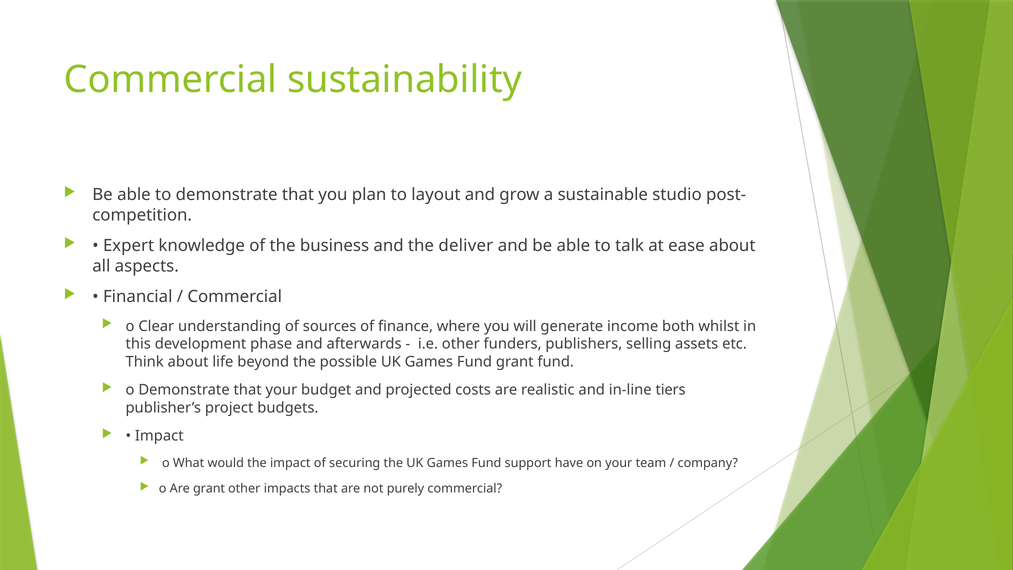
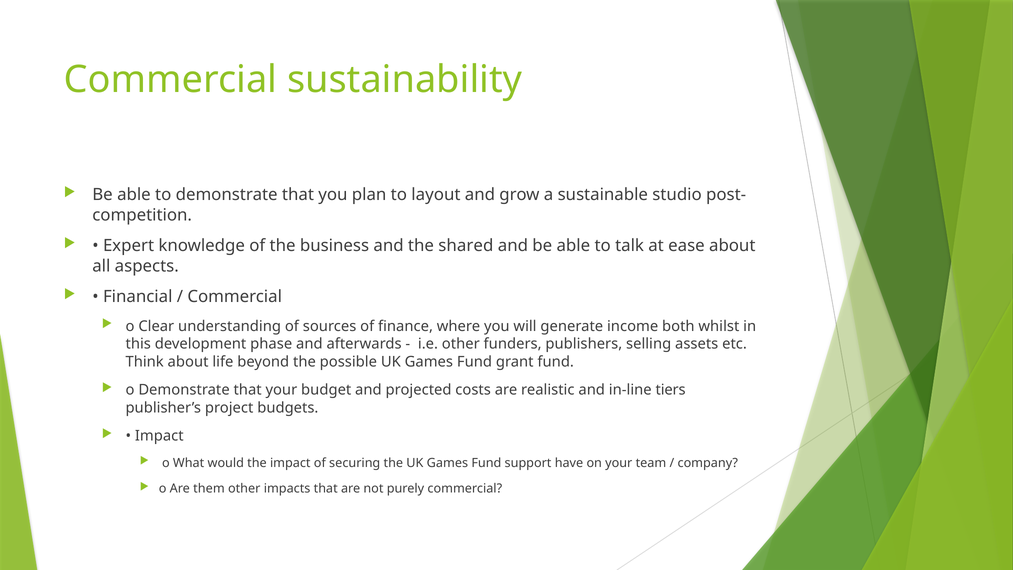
deliver: deliver -> shared
Are grant: grant -> them
